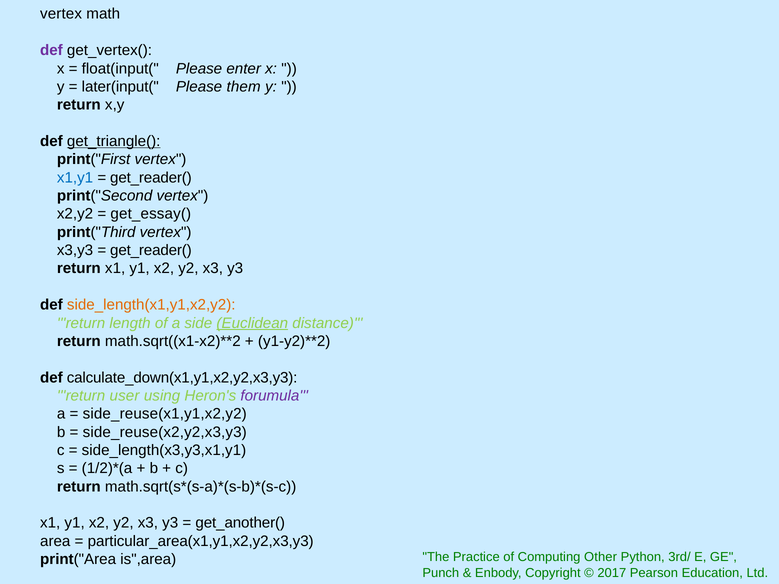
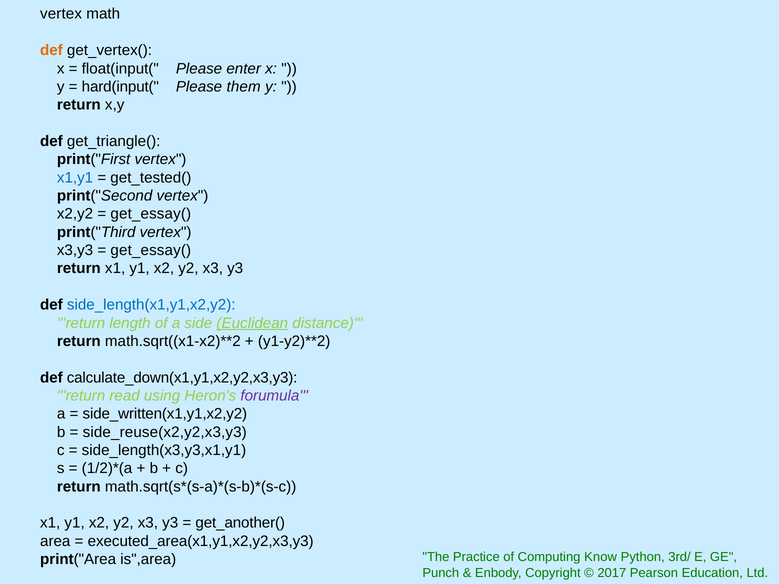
def at (51, 50) colour: purple -> orange
later(input(: later(input( -> hard(input(
get_triangle( underline: present -> none
get_reader( at (151, 178): get_reader( -> get_tested(
get_reader( at (151, 250): get_reader( -> get_essay(
side_length(x1,y1,x2,y2 colour: orange -> blue
user: user -> read
side_reuse(x1,y1,x2,y2: side_reuse(x1,y1,x2,y2 -> side_written(x1,y1,x2,y2
particular_area(x1,y1,x2,y2,x3,y3: particular_area(x1,y1,x2,y2,x3,y3 -> executed_area(x1,y1,x2,y2,x3,y3
Other: Other -> Know
